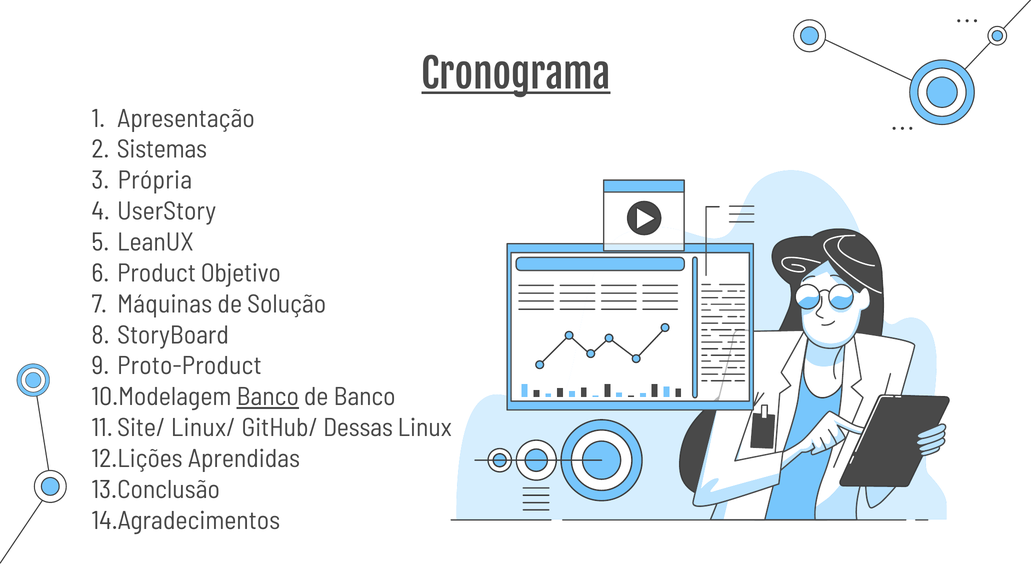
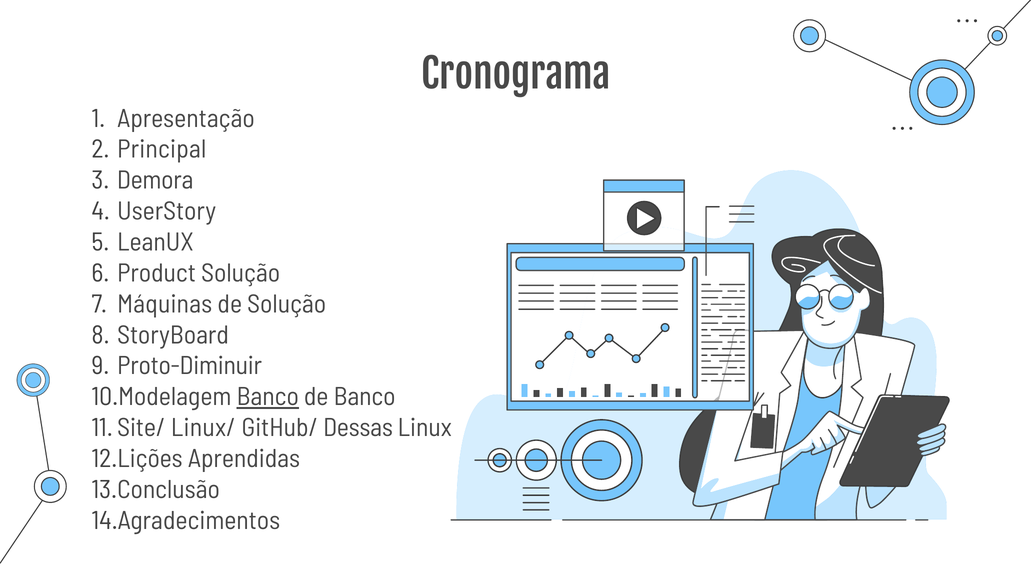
Cronograma underline: present -> none
Sistemas: Sistemas -> Principal
Própria: Própria -> Demora
Product Objetivo: Objetivo -> Solução
Proto-Product: Proto-Product -> Proto-Diminuir
